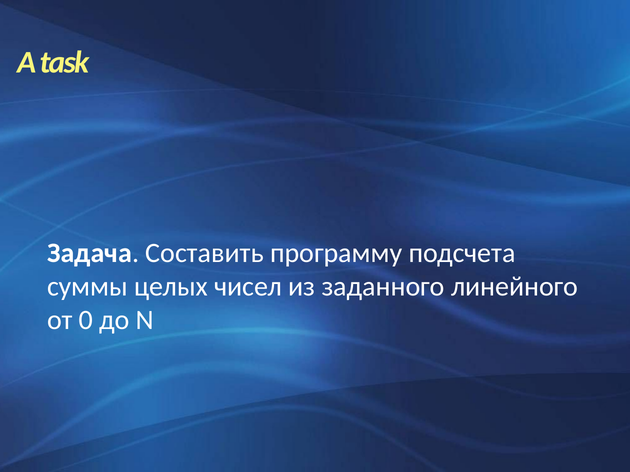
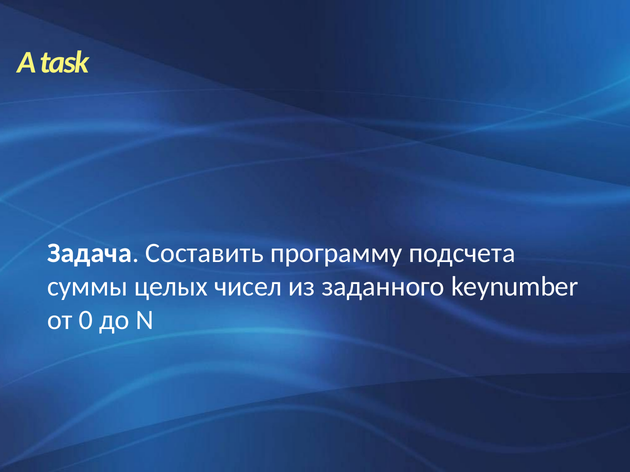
линейного: линейного -> keynumber
